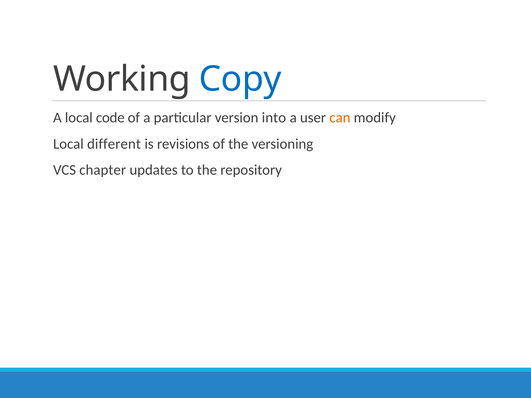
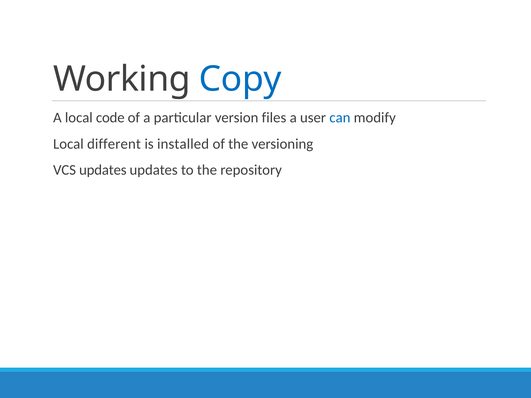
into: into -> files
can colour: orange -> blue
revisions: revisions -> installed
VCS chapter: chapter -> updates
